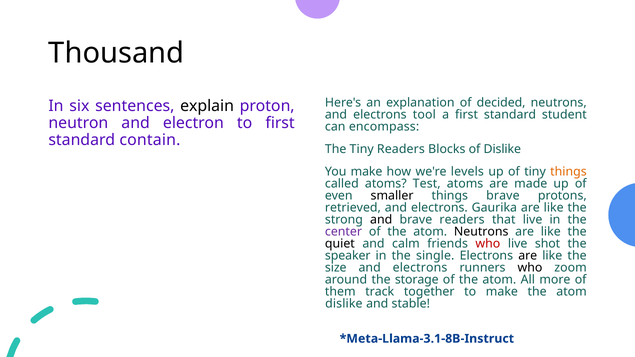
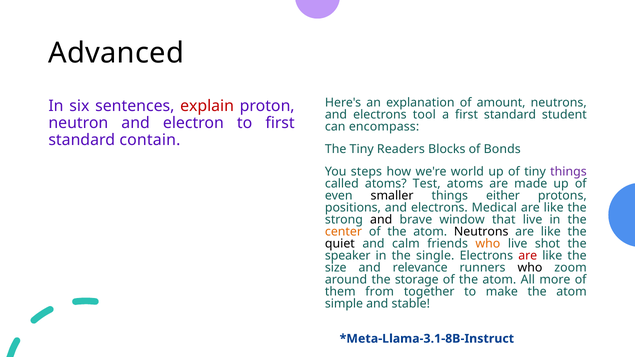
Thousand: Thousand -> Advanced
decided: decided -> amount
explain colour: black -> red
of Dislike: Dislike -> Bonds
You make: make -> steps
levels: levels -> world
things at (568, 172) colour: orange -> purple
things brave: brave -> either
retrieved: retrieved -> positions
Gaurika: Gaurika -> Medical
brave readers: readers -> window
center colour: purple -> orange
who at (488, 244) colour: red -> orange
are at (528, 256) colour: black -> red
electrons at (420, 268): electrons -> relevance
track: track -> from
dislike at (344, 304): dislike -> simple
